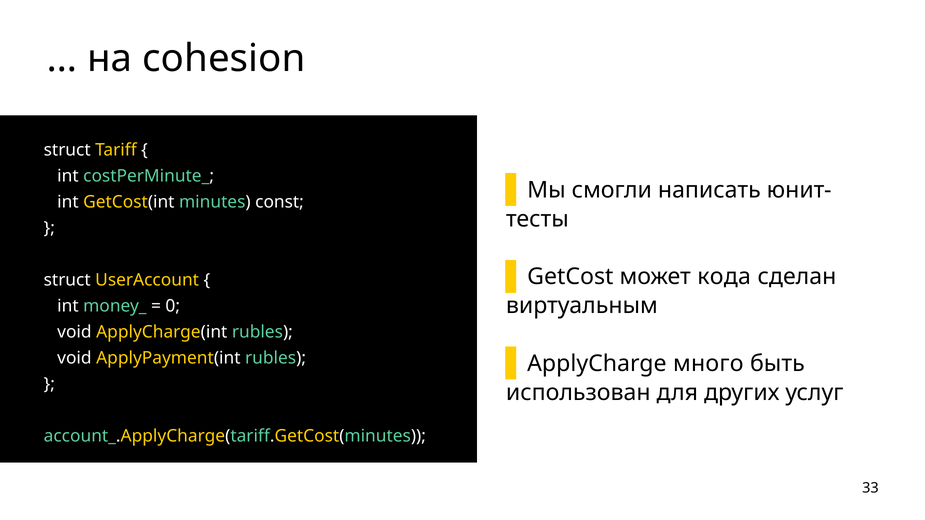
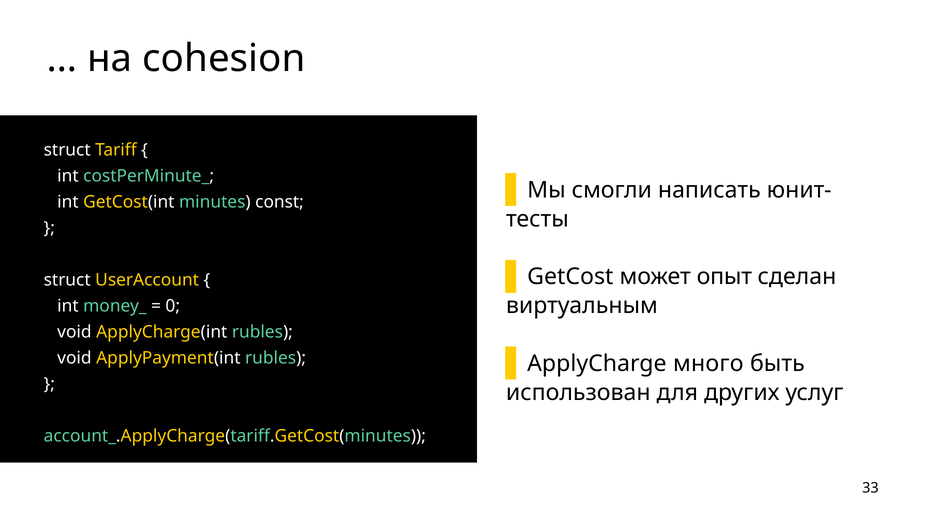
кода: кода -> опыт
